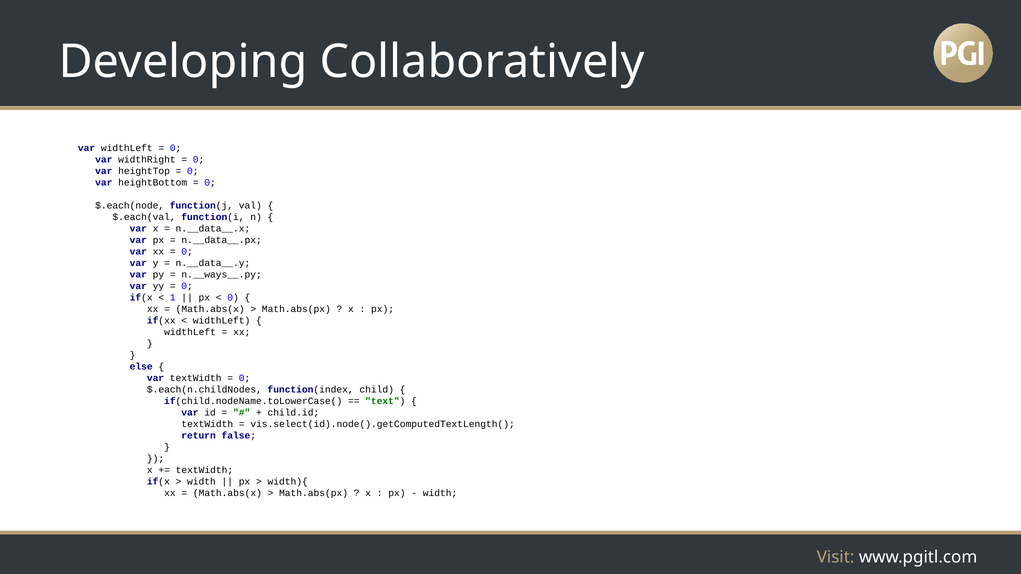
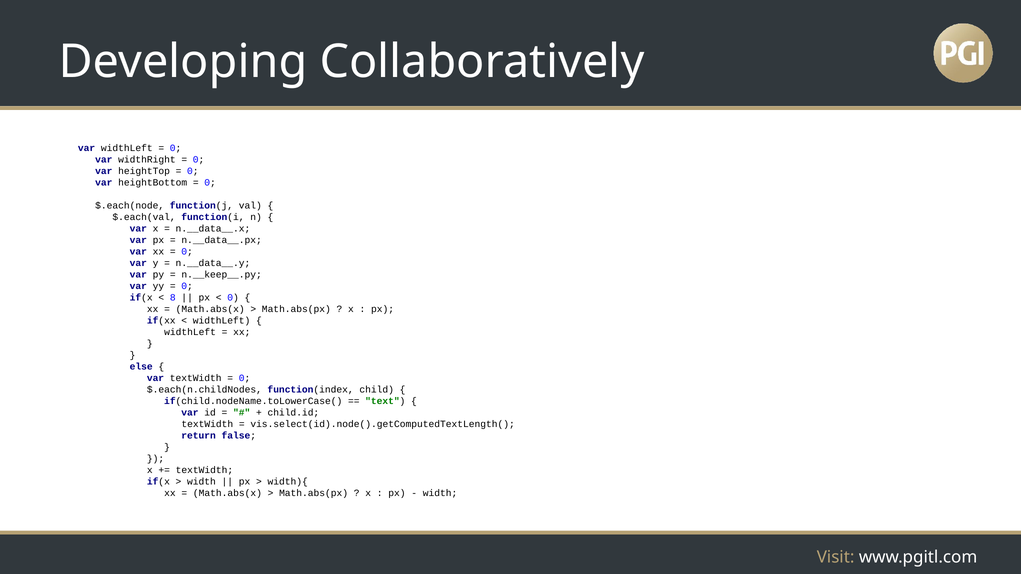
n.__ways__.py: n.__ways__.py -> n.__keep__.py
1: 1 -> 8
